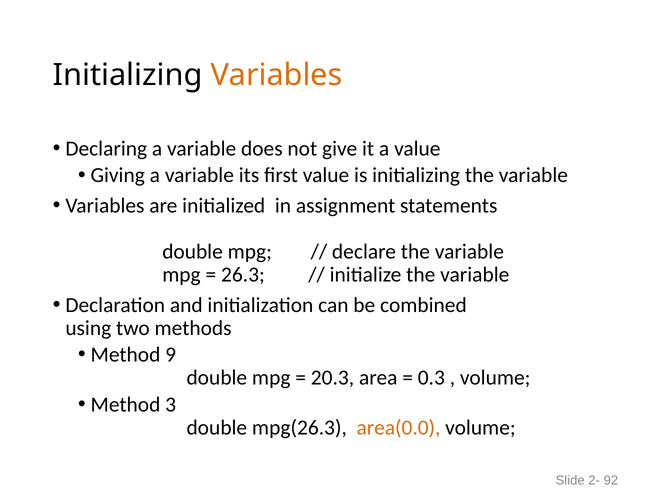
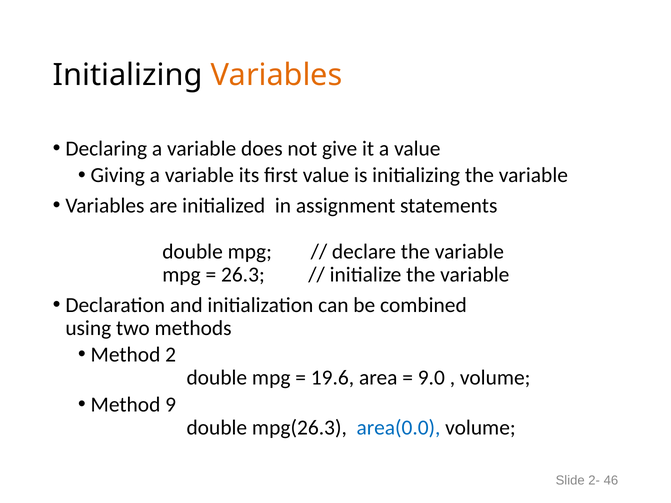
9: 9 -> 2
20.3: 20.3 -> 19.6
0.3: 0.3 -> 9.0
3: 3 -> 9
area(0.0 colour: orange -> blue
92: 92 -> 46
